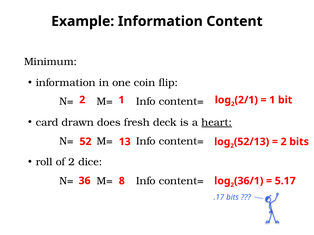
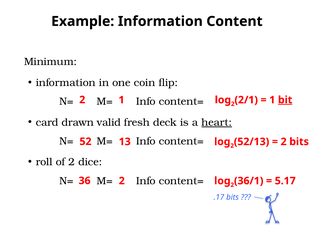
bit underline: none -> present
does: does -> valid
36 8: 8 -> 2
